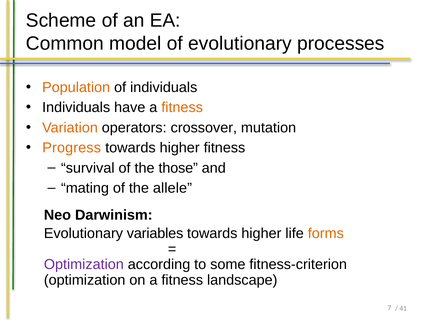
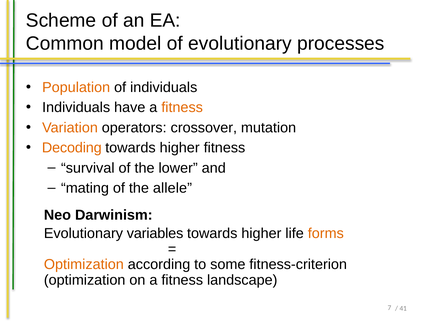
Progress: Progress -> Decoding
those: those -> lower
Optimization at (84, 265) colour: purple -> orange
